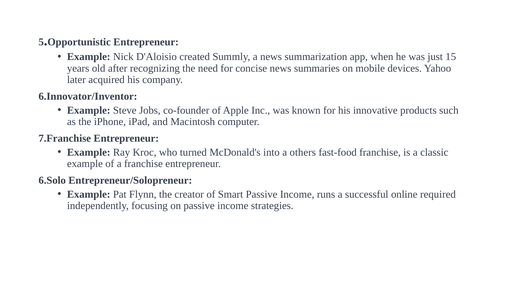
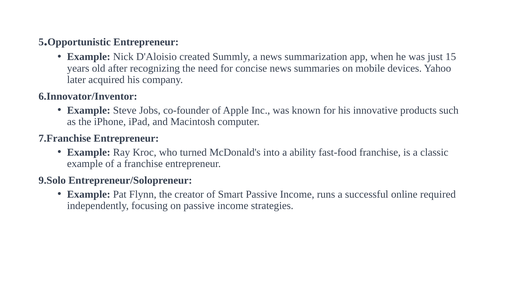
others: others -> ability
6.Solo: 6.Solo -> 9.Solo
